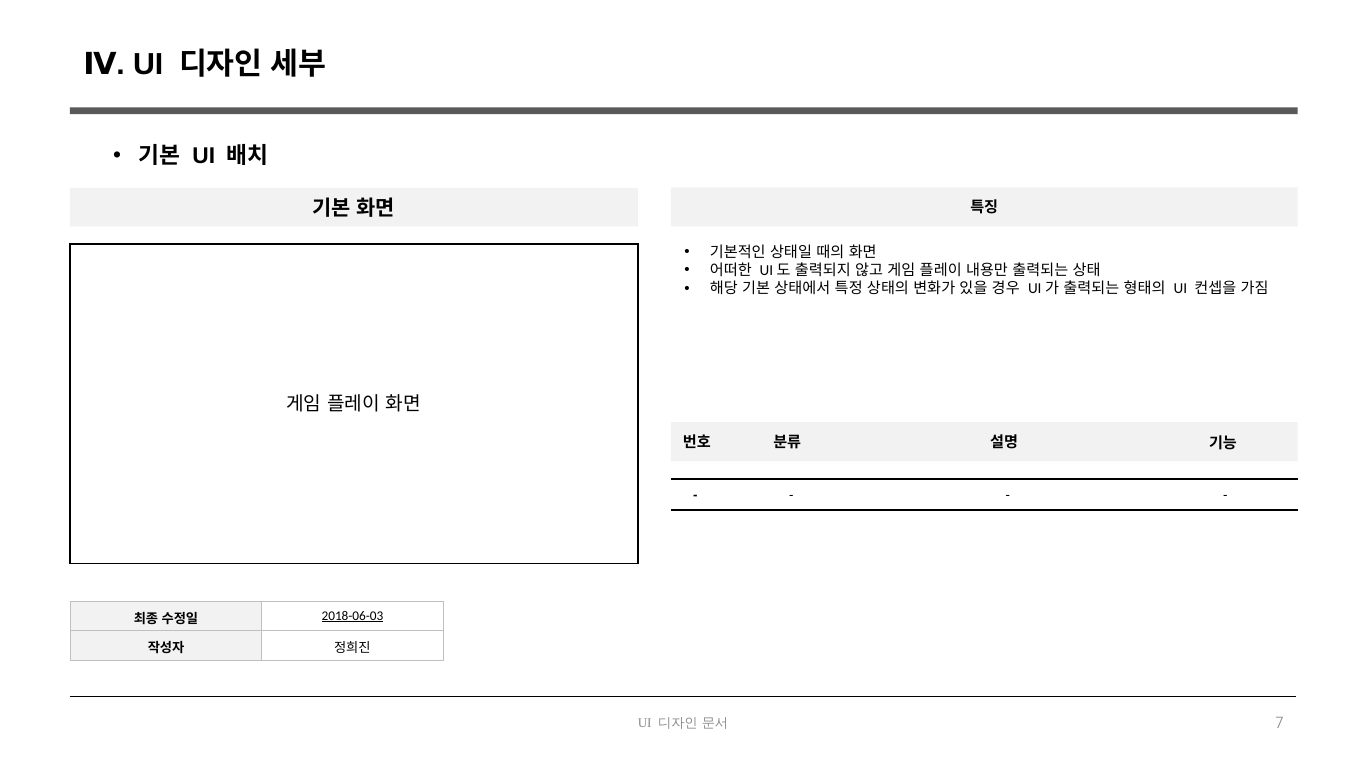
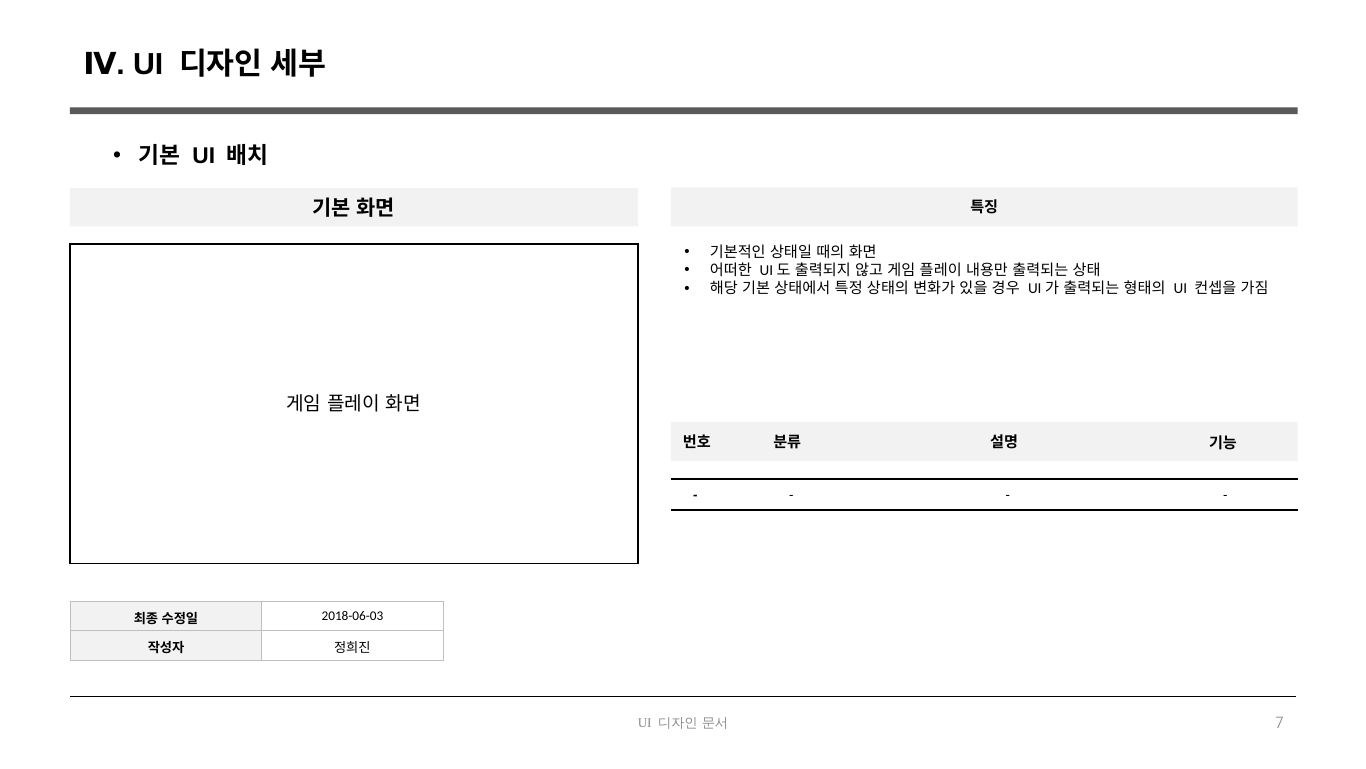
2018-06-03 underline: present -> none
